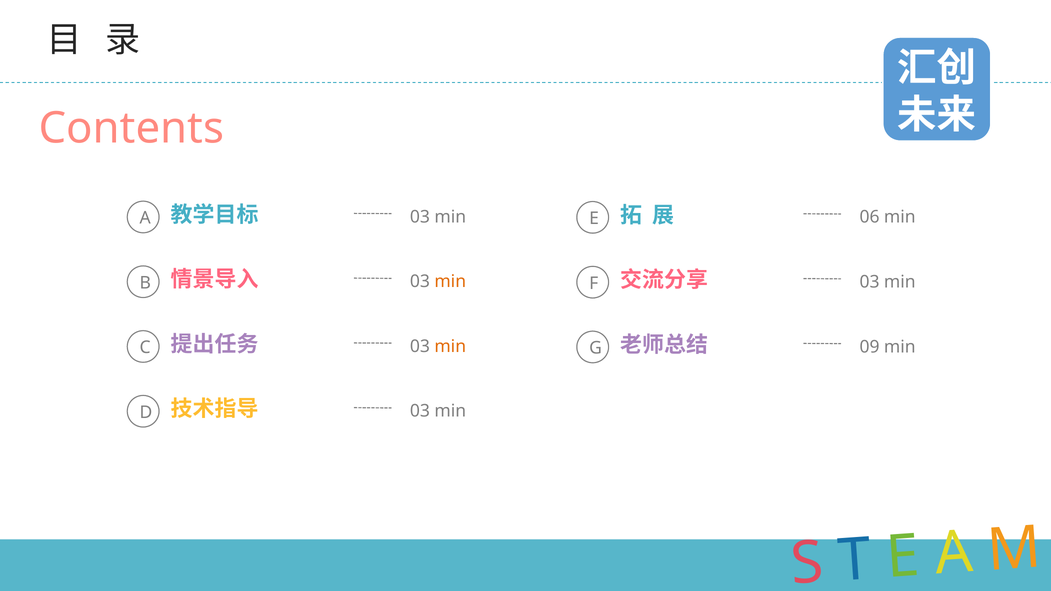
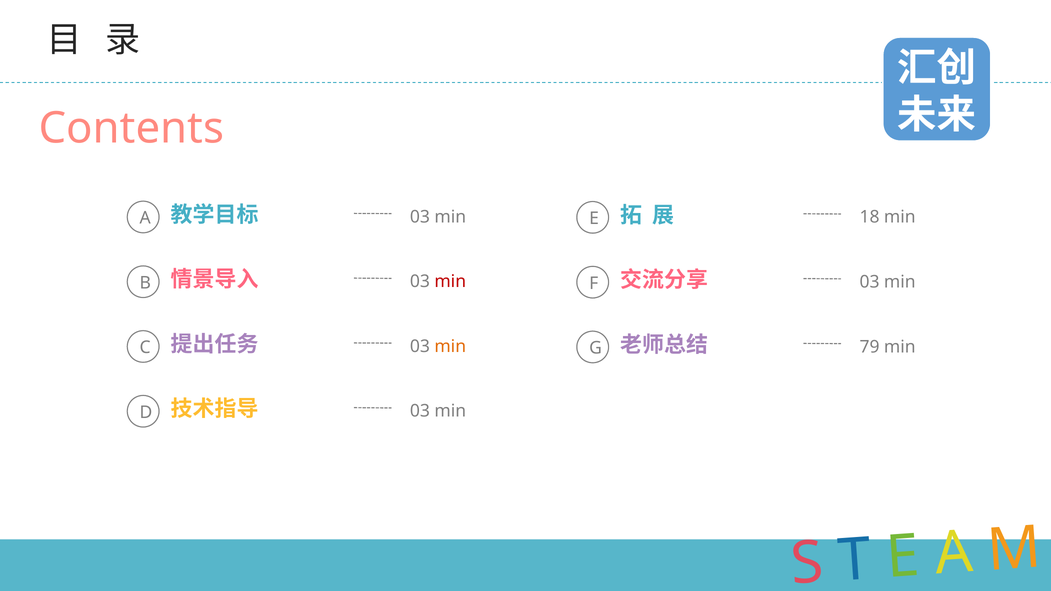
06: 06 -> 18
min at (450, 282) colour: orange -> red
09: 09 -> 79
